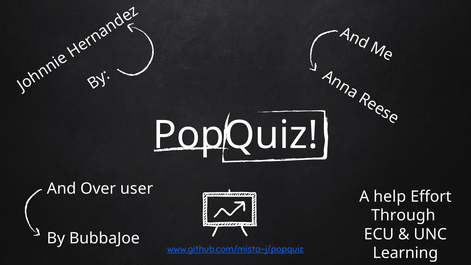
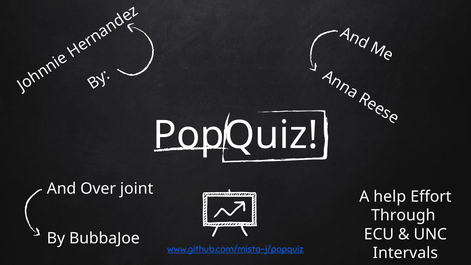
user: user -> joint
Learning: Learning -> Intervals
